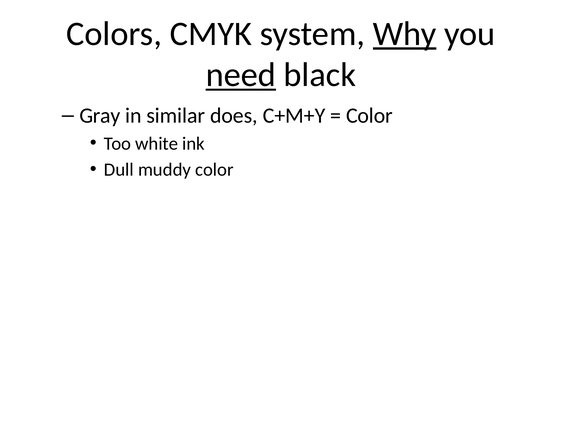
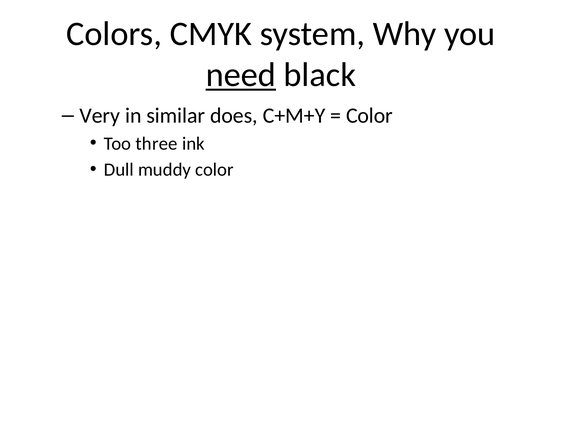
Why underline: present -> none
Gray: Gray -> Very
white: white -> three
